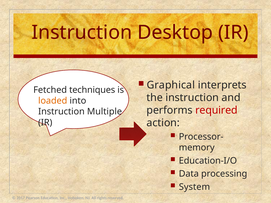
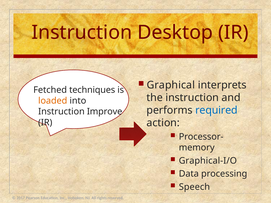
required colour: red -> blue
Multiple: Multiple -> Improve
Education-I/O: Education-I/O -> Graphical-I/O
System: System -> Speech
